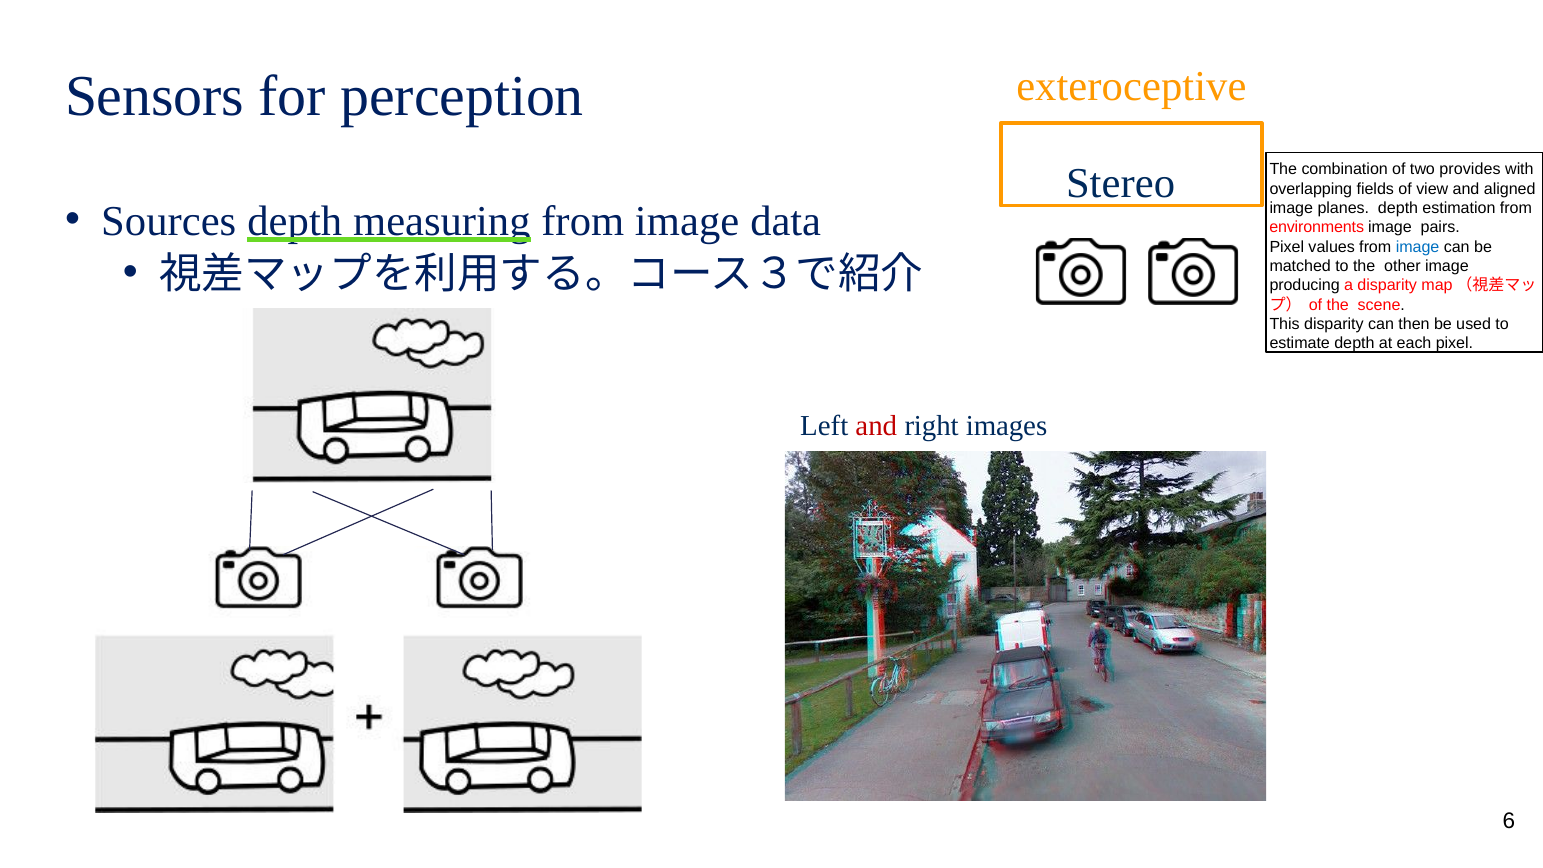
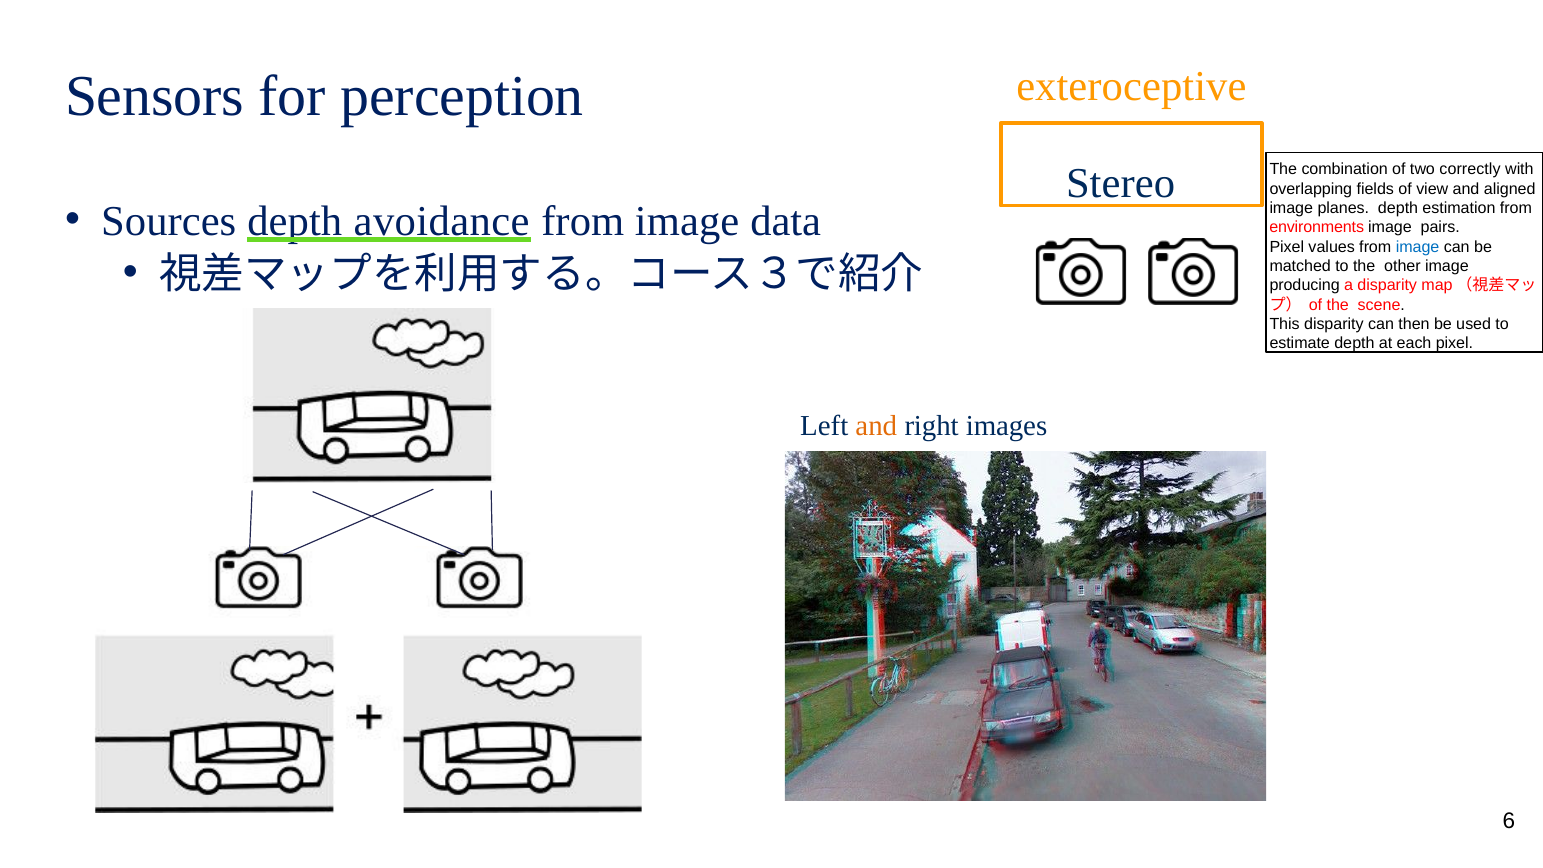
provides: provides -> correctly
measuring: measuring -> avoidance
and at (876, 426) colour: red -> orange
